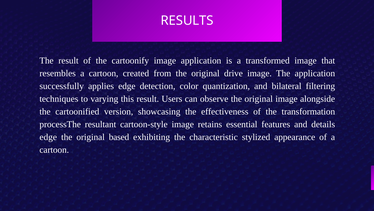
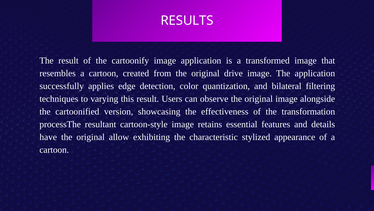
edge at (48, 137): edge -> have
based: based -> allow
